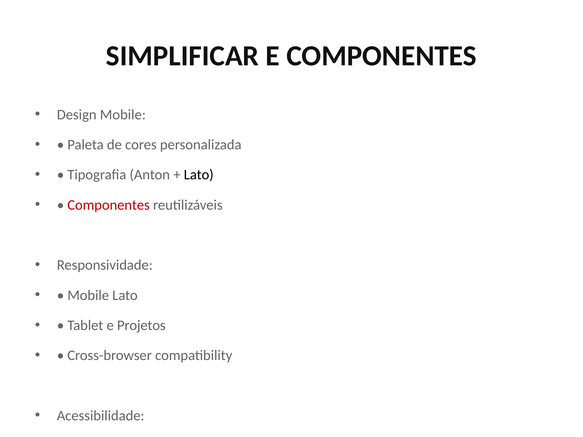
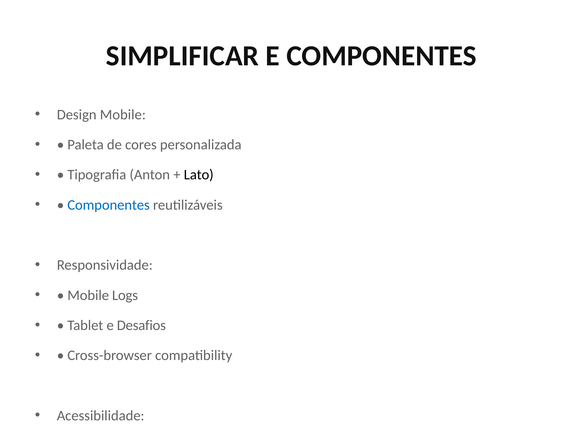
Componentes at (109, 205) colour: red -> blue
Mobile Lato: Lato -> Logs
Projetos: Projetos -> Desafios
